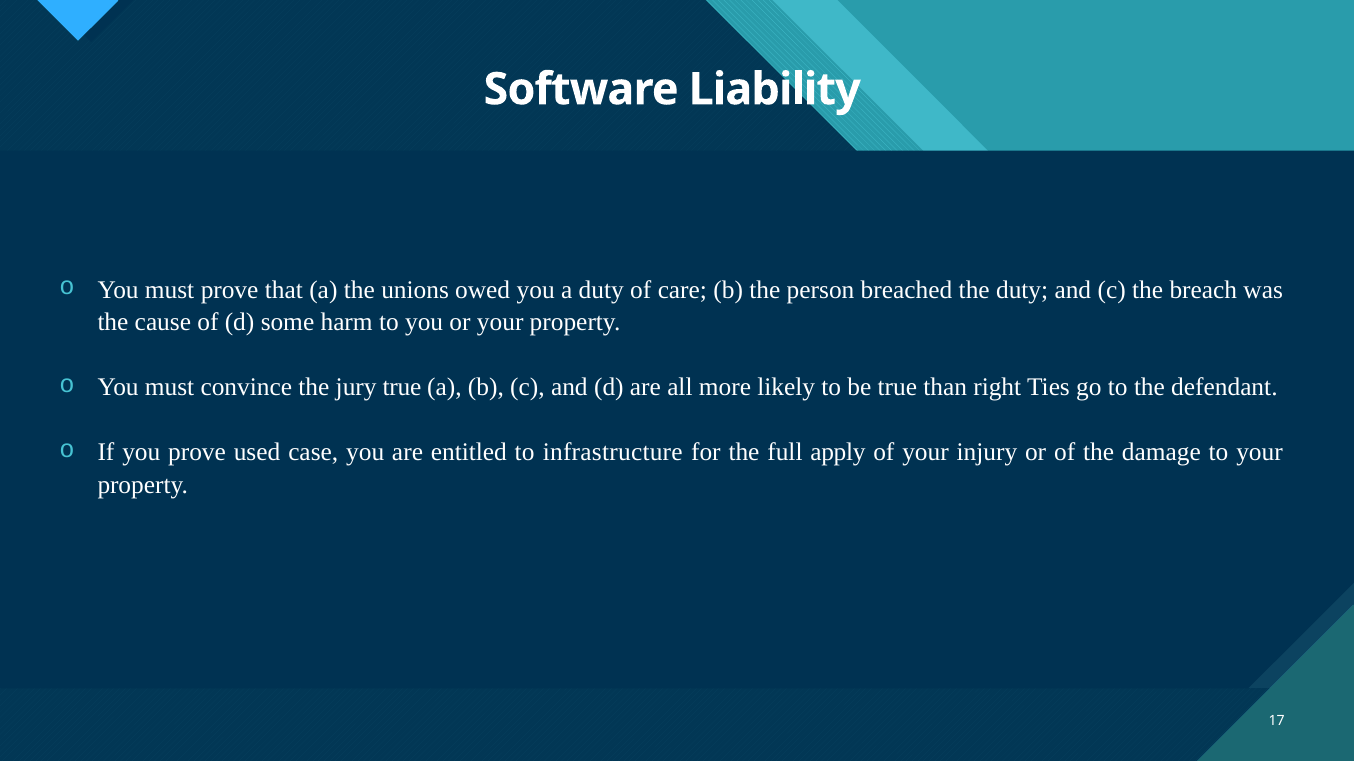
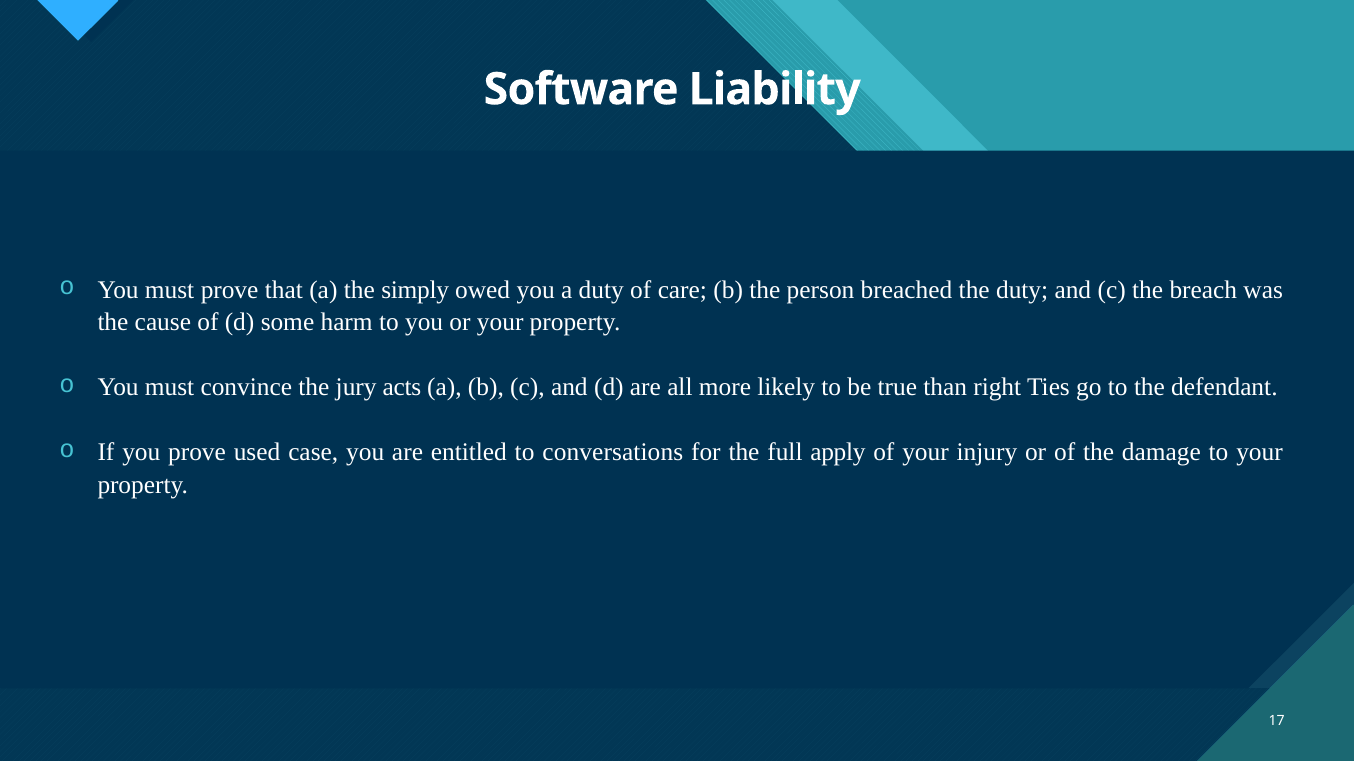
unions: unions -> simply
jury true: true -> acts
infrastructure: infrastructure -> conversations
